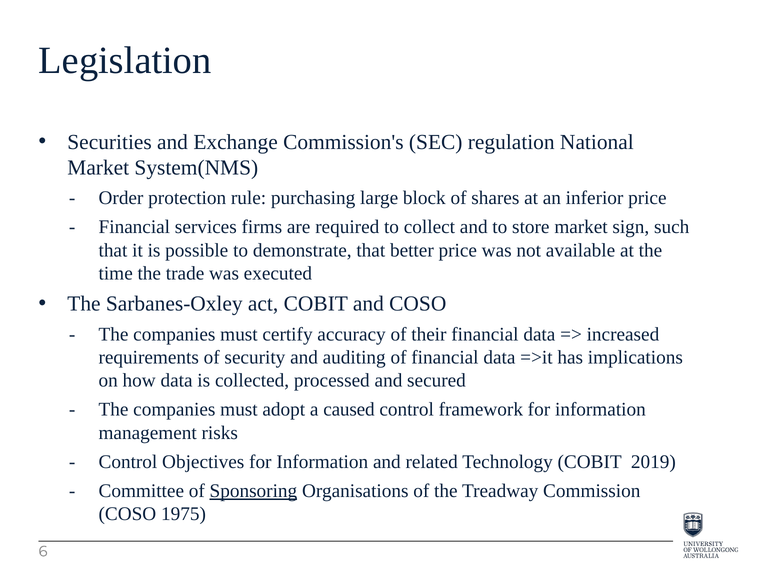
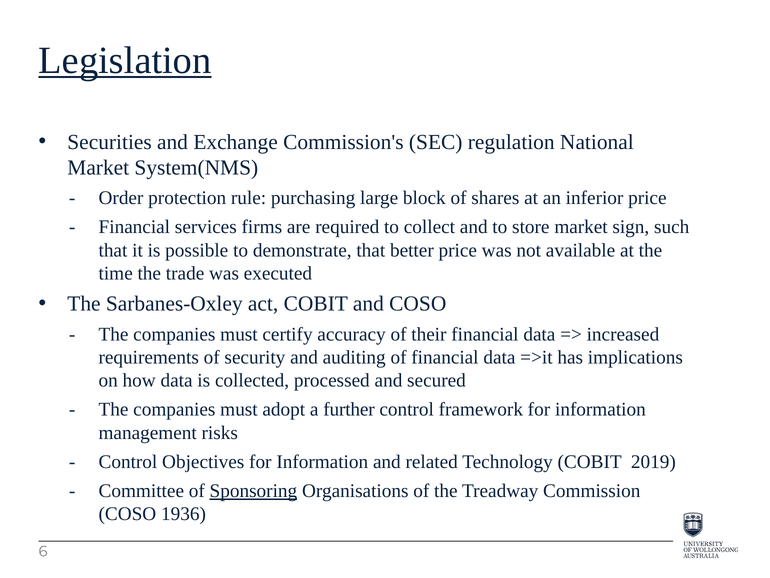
Legislation underline: none -> present
caused: caused -> further
1975: 1975 -> 1936
